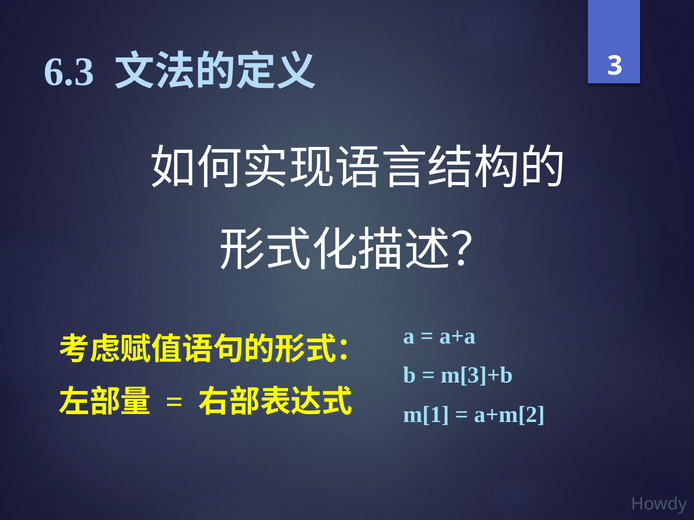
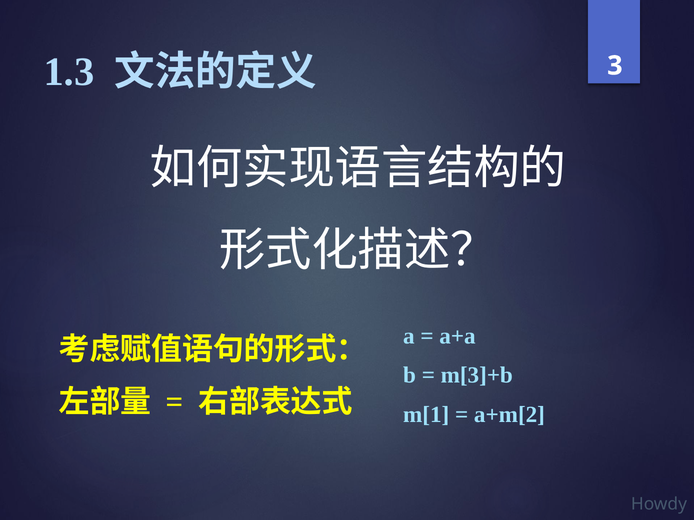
6.3: 6.3 -> 1.3
